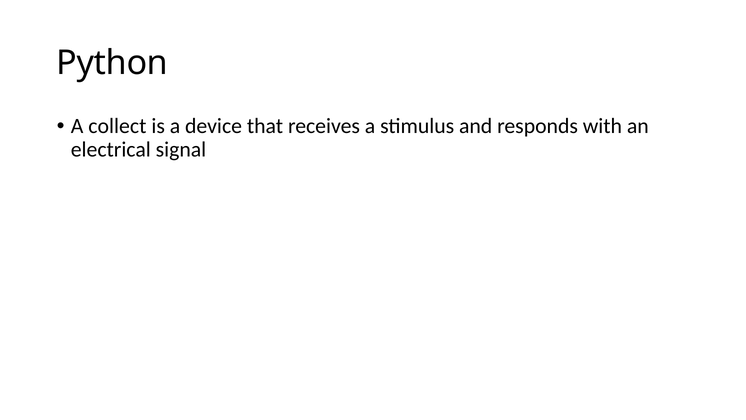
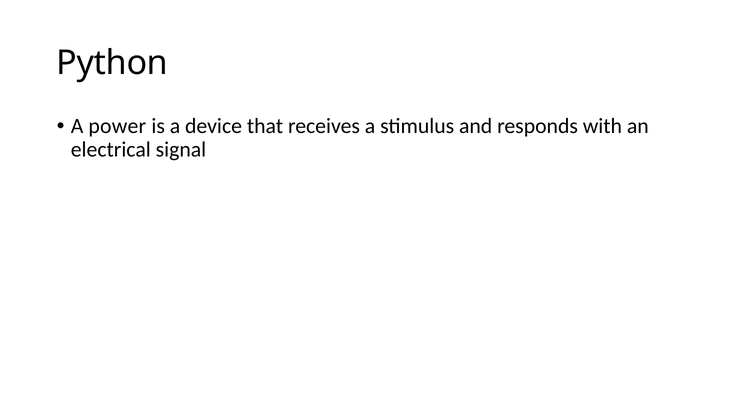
collect: collect -> power
